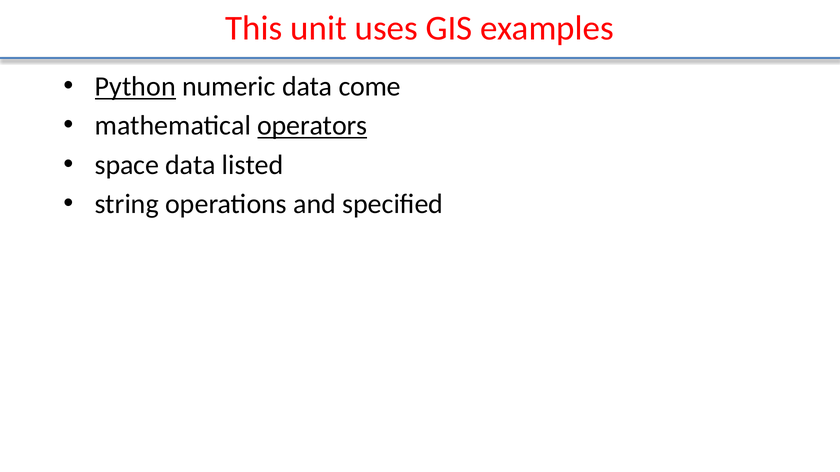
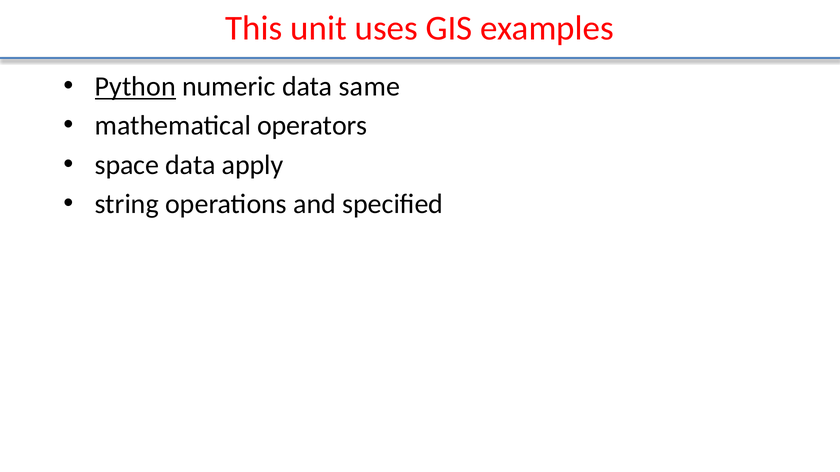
come: come -> same
operators underline: present -> none
listed: listed -> apply
